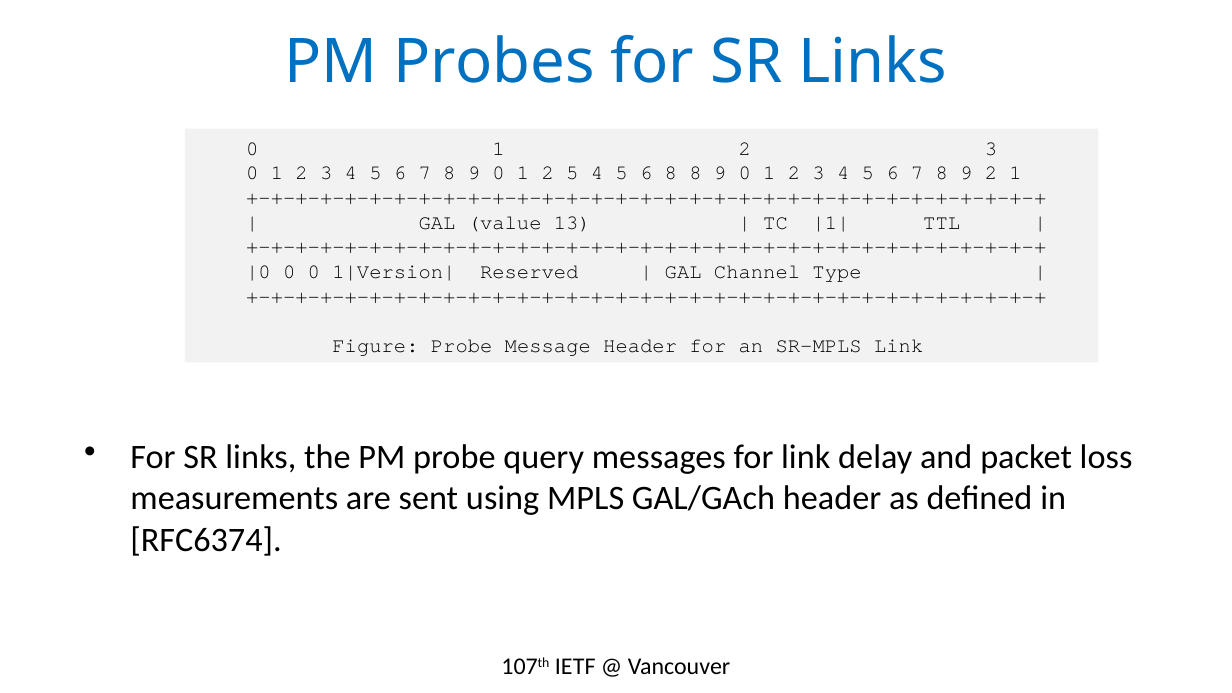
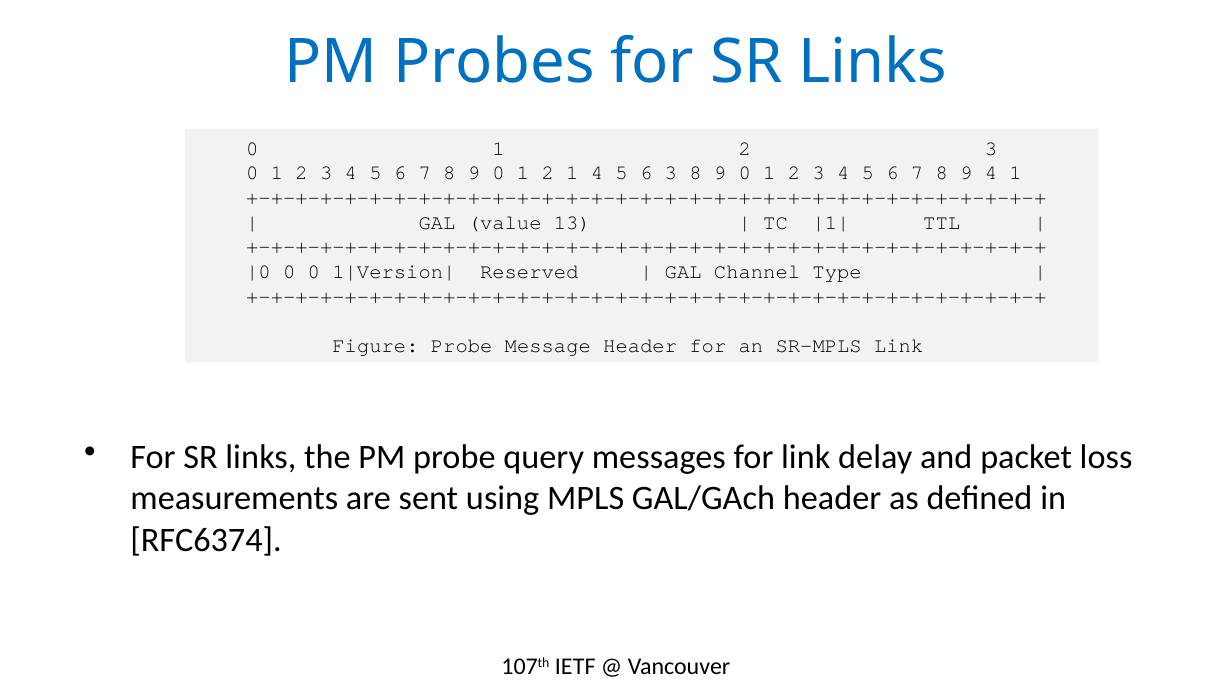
2 5: 5 -> 1
6 8: 8 -> 3
9 2: 2 -> 4
